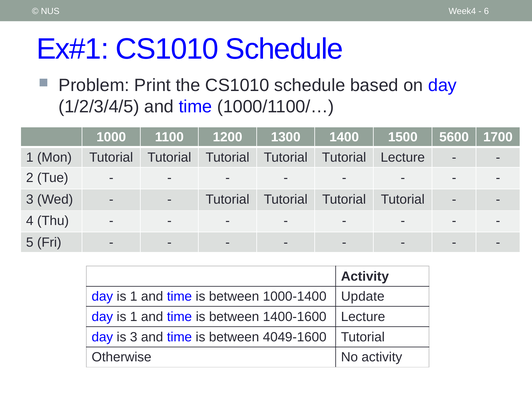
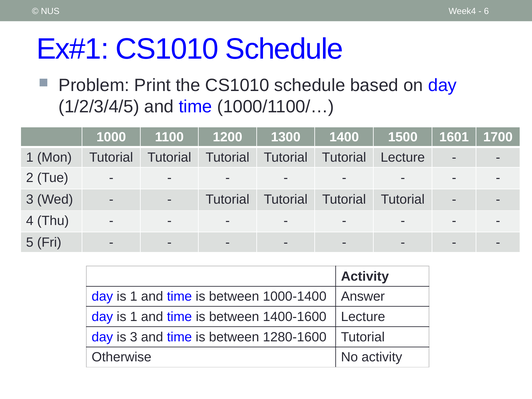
5600: 5600 -> 1601
Update: Update -> Answer
4049-1600: 4049-1600 -> 1280-1600
